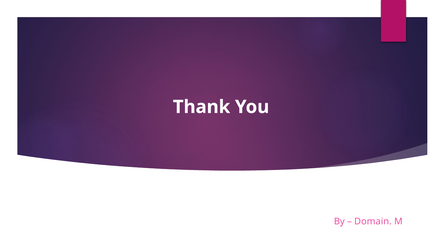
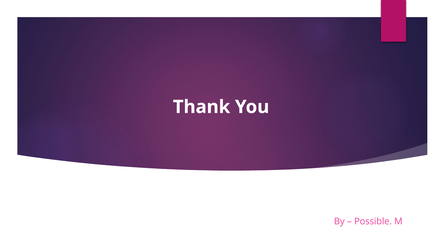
Domain: Domain -> Possible
